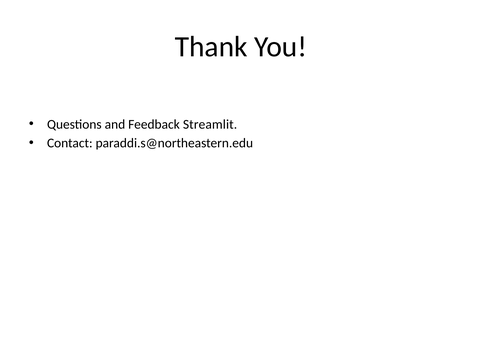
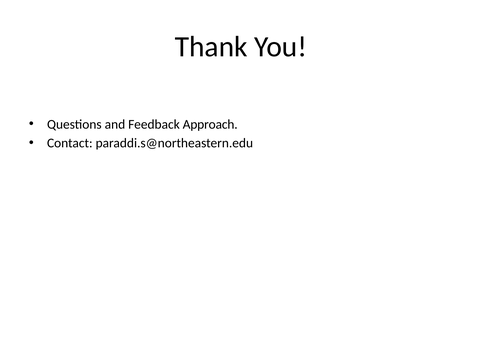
Streamlit: Streamlit -> Approach
